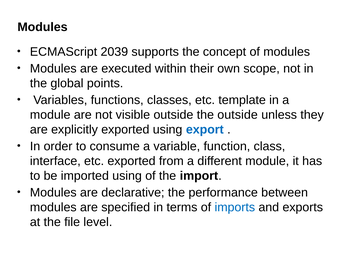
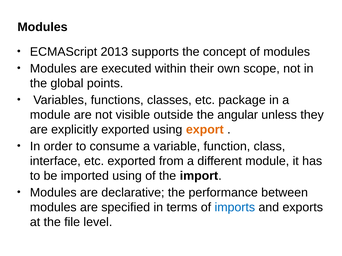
2039: 2039 -> 2013
template: template -> package
the outside: outside -> angular
export colour: blue -> orange
